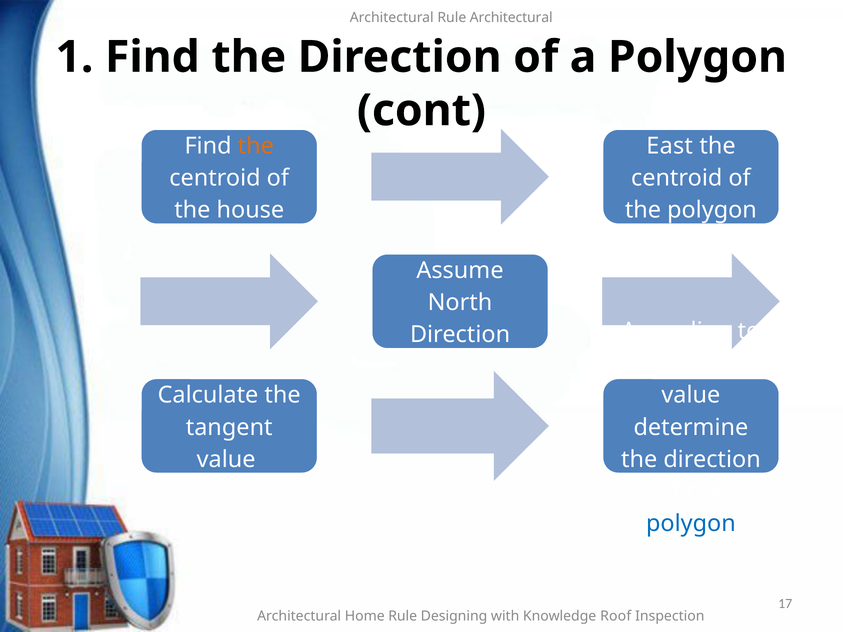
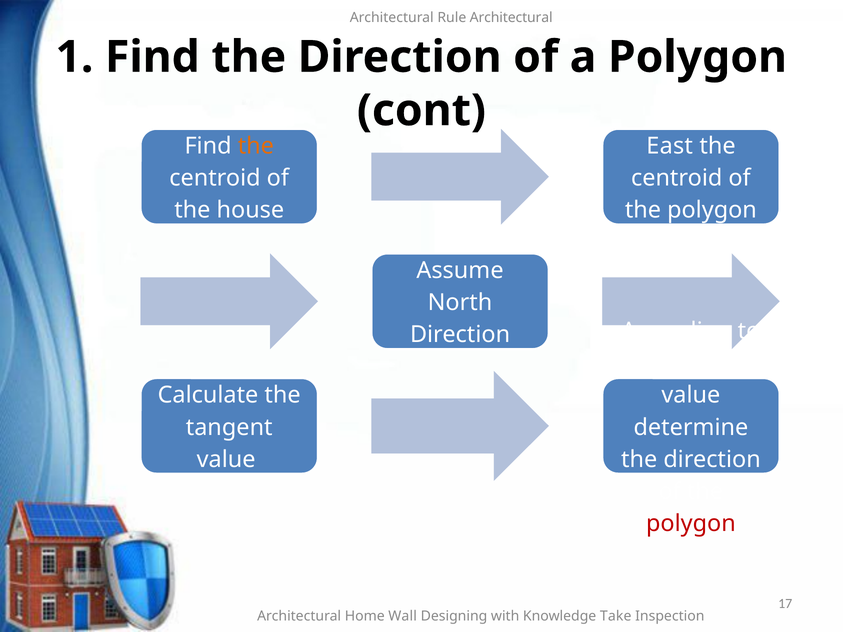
polygon at (691, 524) colour: blue -> red
Home Rule: Rule -> Wall
Roof: Roof -> Take
